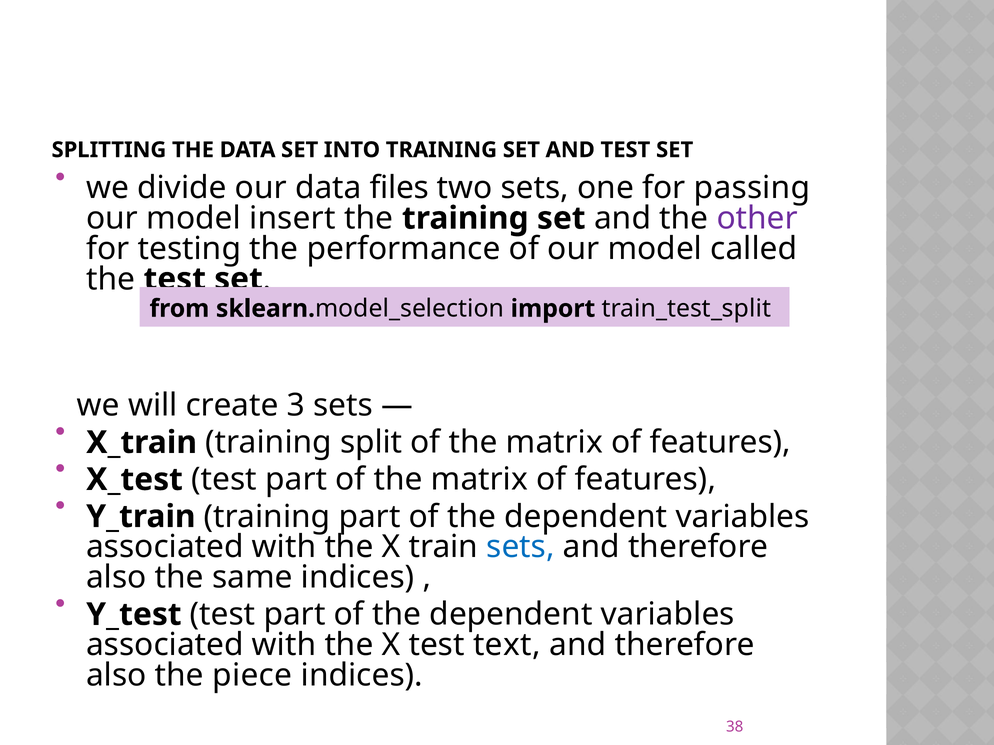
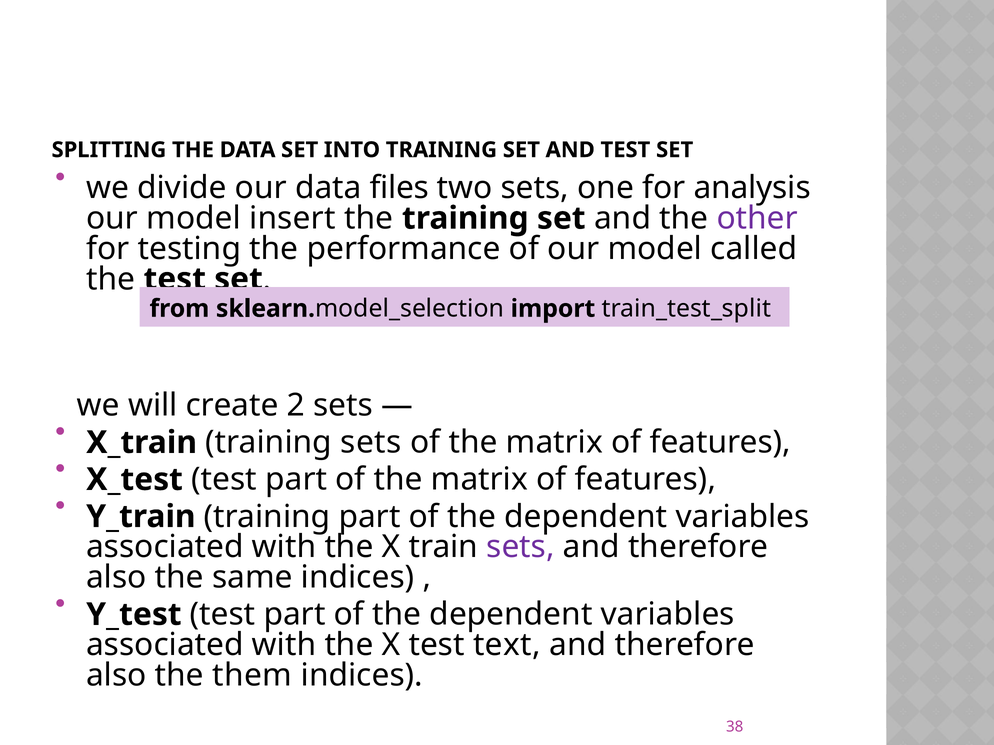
passing: passing -> analysis
3: 3 -> 2
training split: split -> sets
sets at (521, 547) colour: blue -> purple
piece: piece -> them
